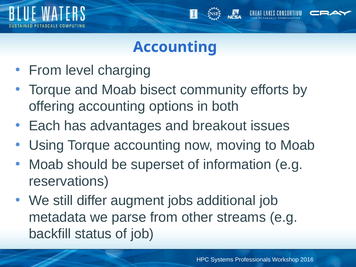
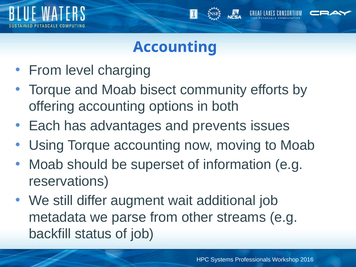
breakout: breakout -> prevents
jobs: jobs -> wait
